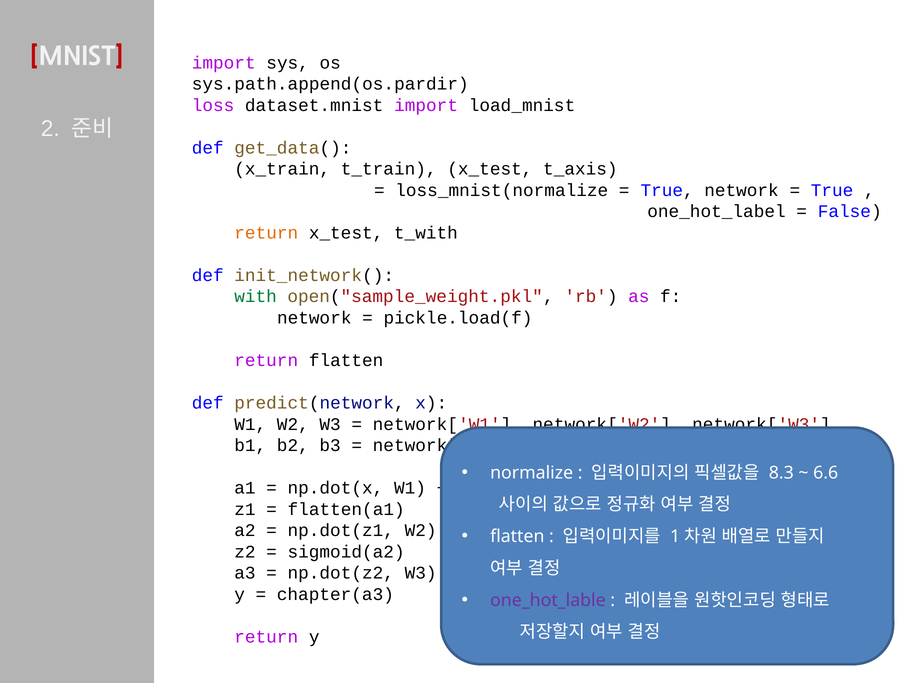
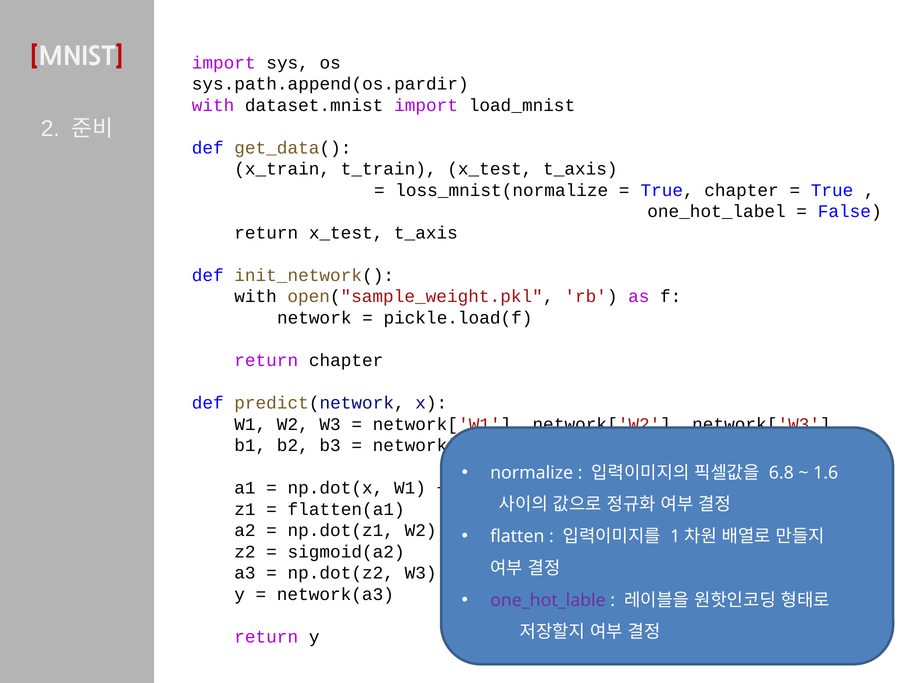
loss at (213, 105): loss -> with
True network: network -> chapter
return at (266, 233) colour: orange -> black
t_with at (426, 233): t_with -> t_axis
with at (256, 297) colour: green -> black
return flatten: flatten -> chapter
8.3: 8.3 -> 6.8
6.6: 6.6 -> 1.6
chapter(a3: chapter(a3 -> network(a3
